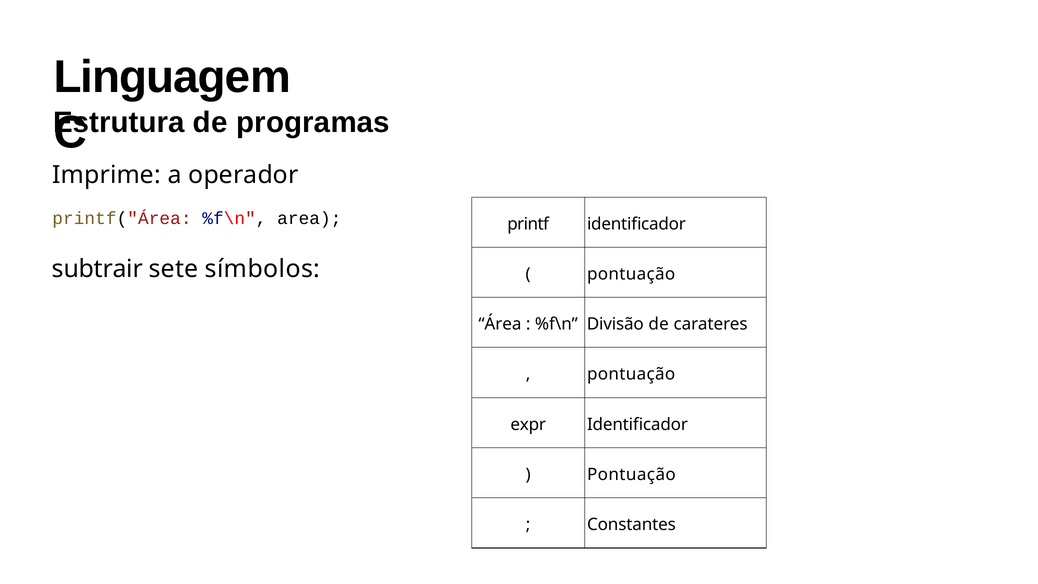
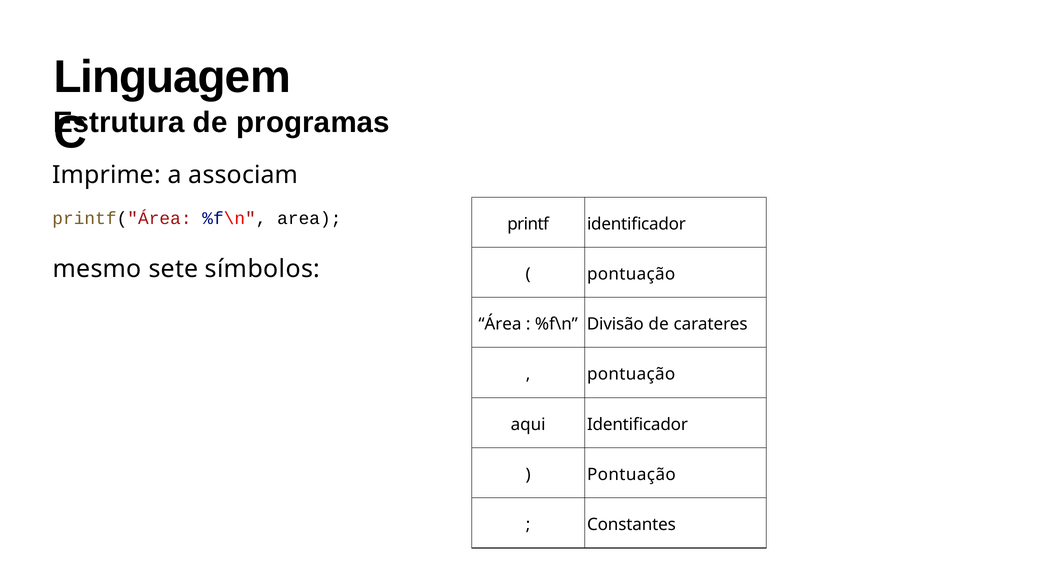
operador: operador -> associam
subtrair: subtrair -> mesmo
expr: expr -> aqui
